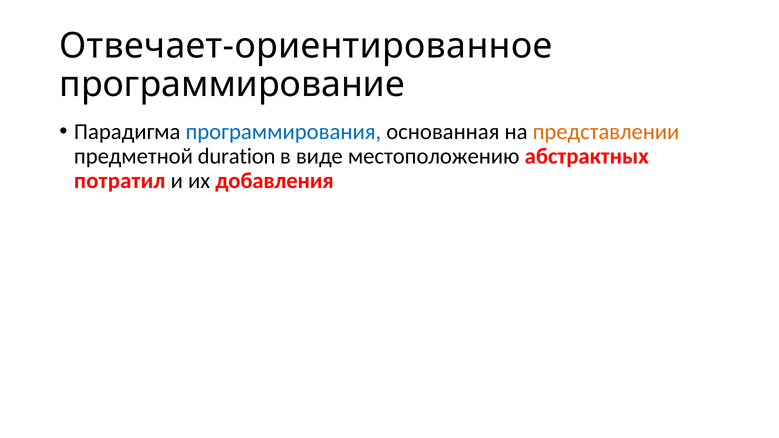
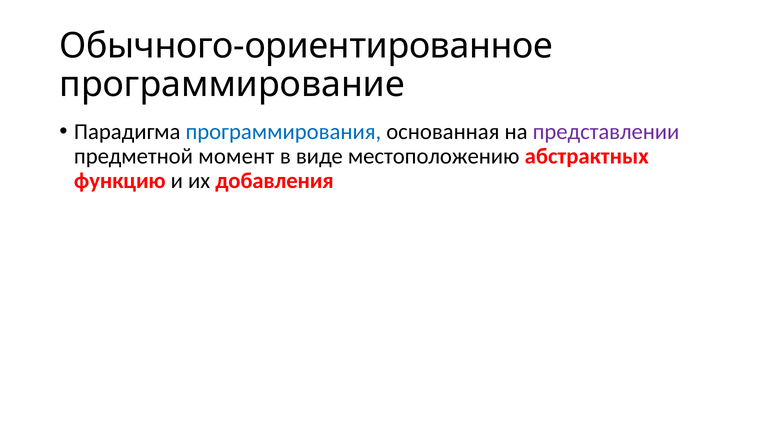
Отвечает-ориентированное: Отвечает-ориентированное -> Обычного-ориентированное
представлении colour: orange -> purple
duration: duration -> момент
потратил: потратил -> функцию
